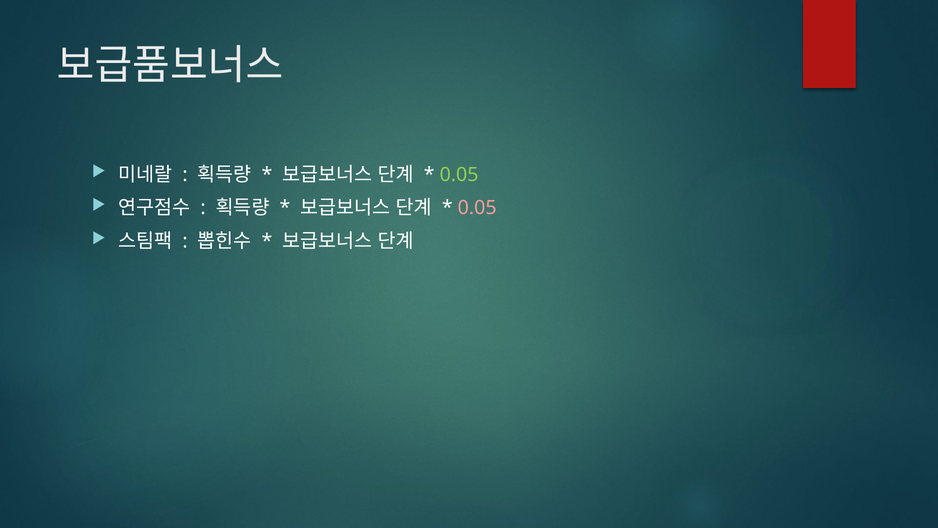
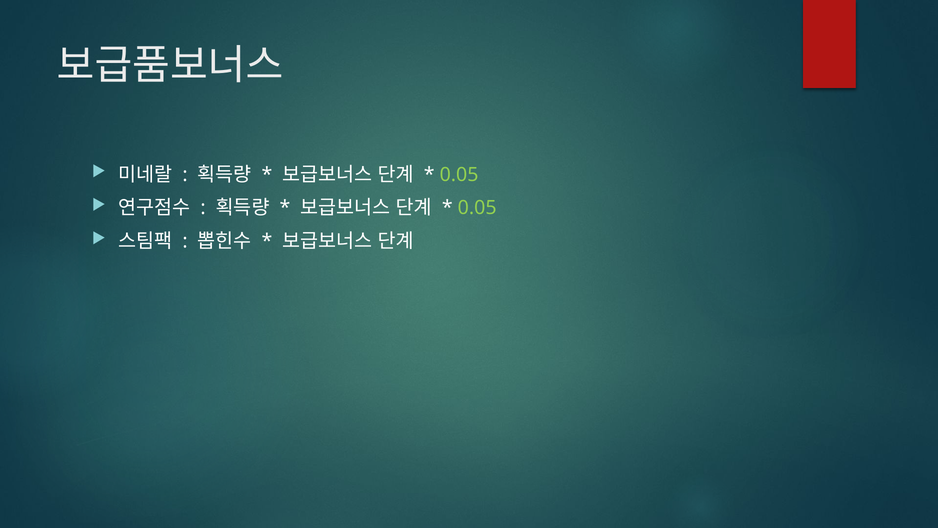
0.05 at (477, 208) colour: pink -> light green
